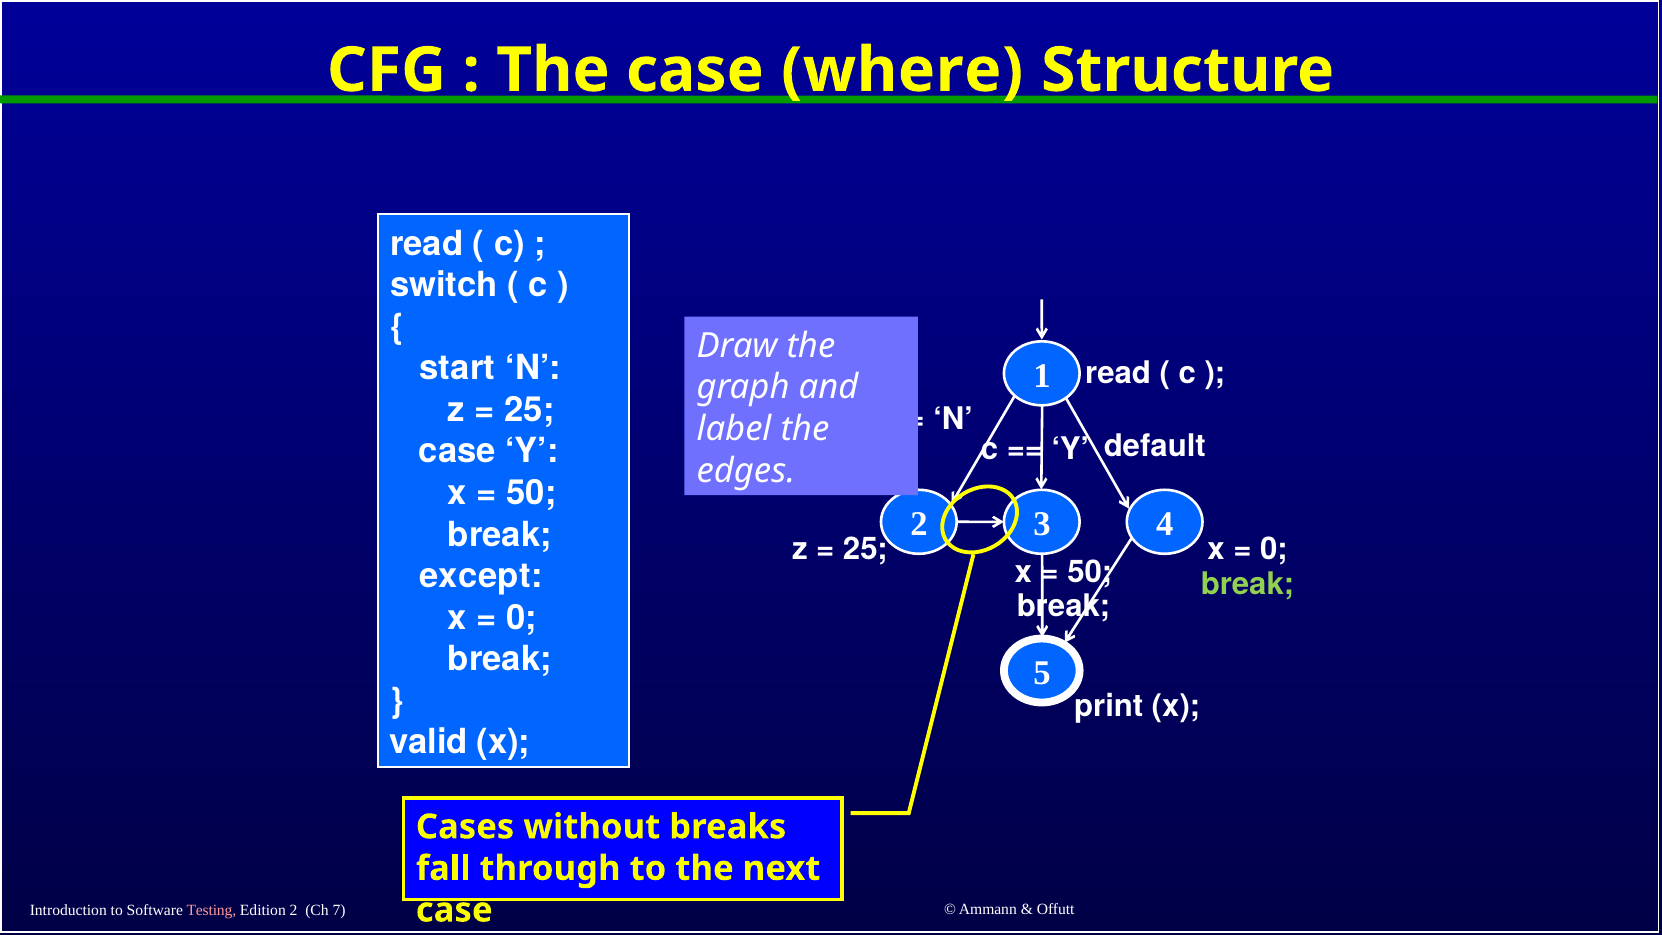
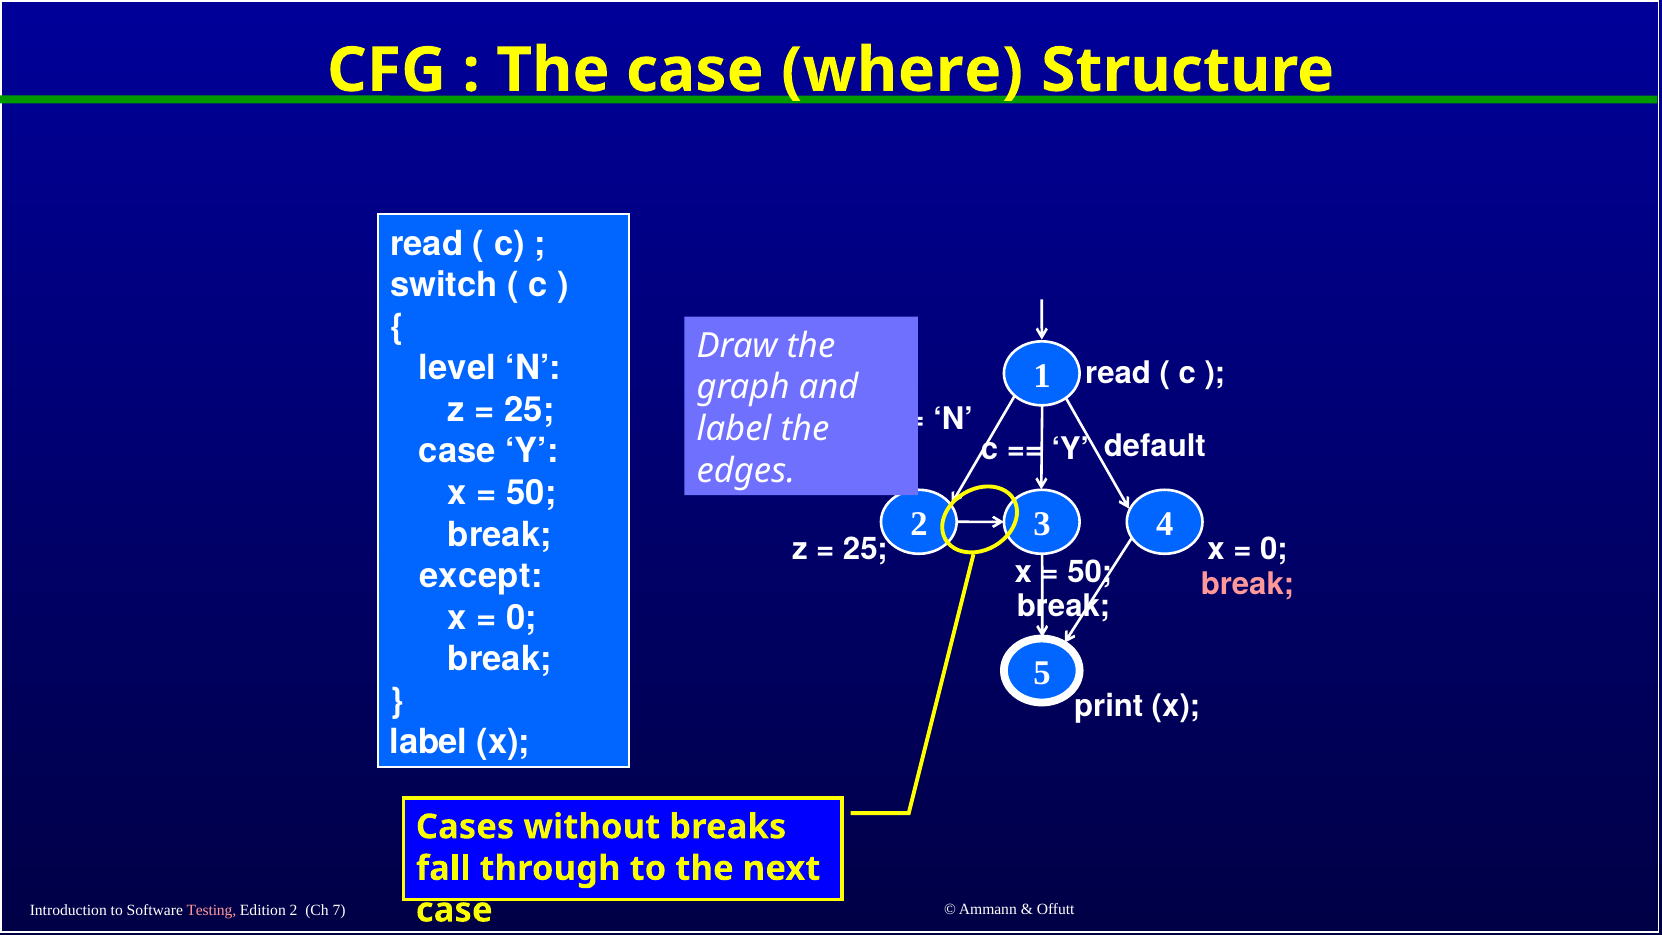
start: start -> level
break at (1248, 584) colour: light green -> pink
valid at (429, 742): valid -> label
